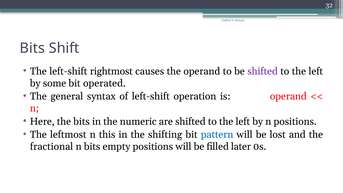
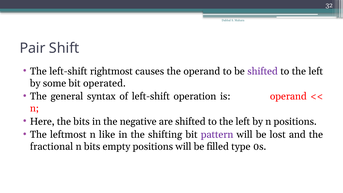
Bits at (32, 48): Bits -> Pair
numeric: numeric -> negative
this: this -> like
pattern colour: blue -> purple
later: later -> type
